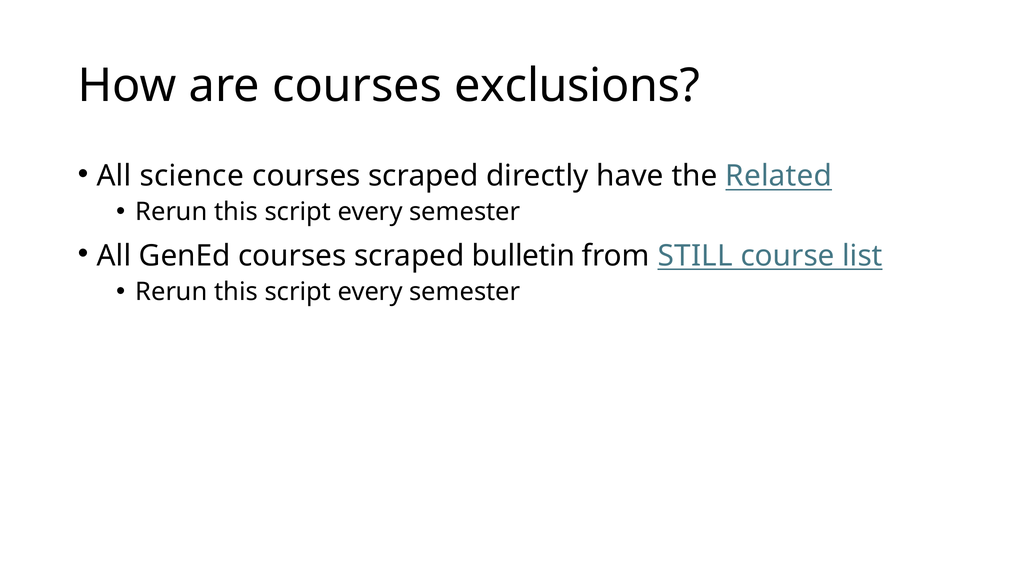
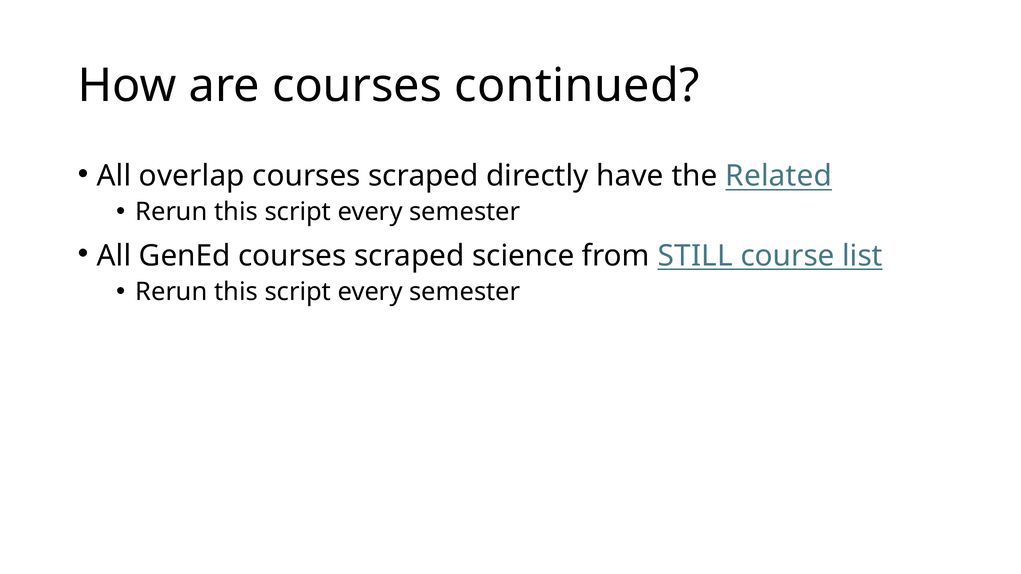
exclusions: exclusions -> continued
science: science -> overlap
bulletin: bulletin -> science
